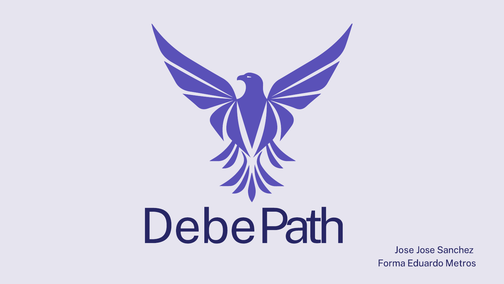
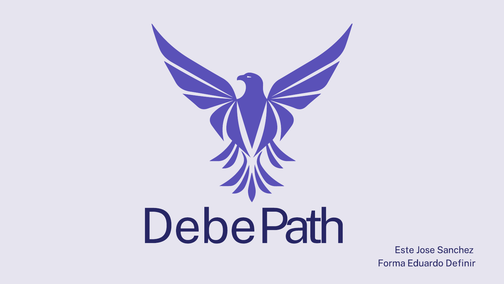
Path Jose: Jose -> Este
Metros: Metros -> Definir
